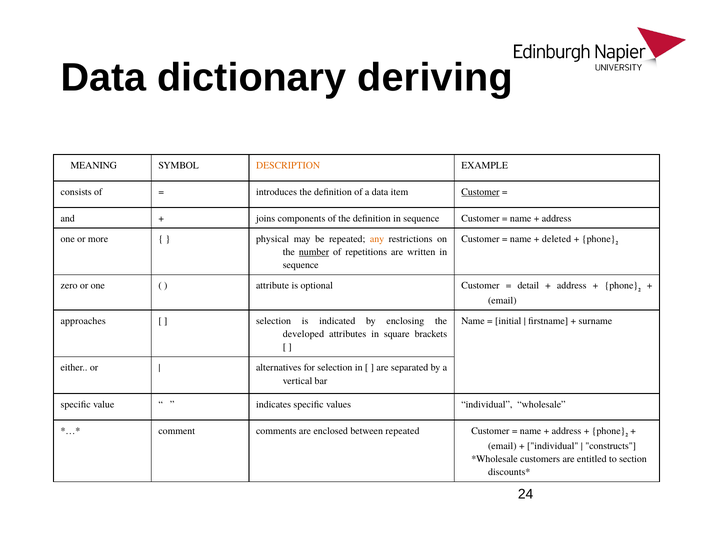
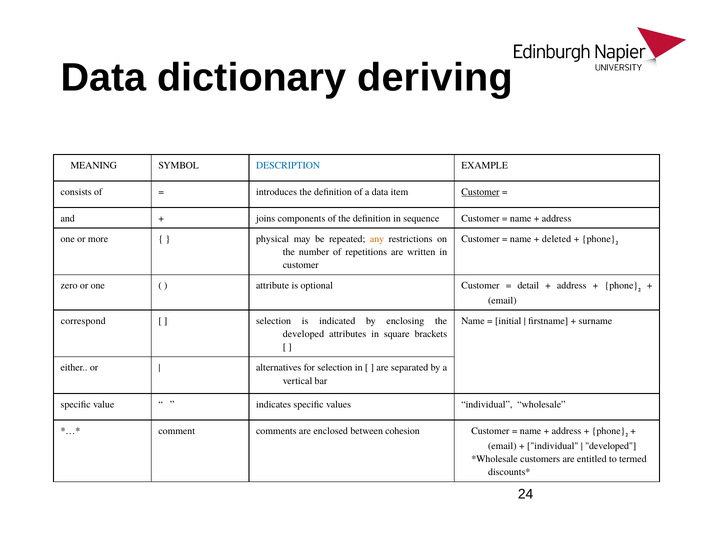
DESCRIPTION colour: orange -> blue
number underline: present -> none
sequence at (301, 265): sequence -> customer
approaches: approaches -> correspond
between repeated: repeated -> cohesion
constructs at (611, 446): constructs -> developed
section: section -> termed
